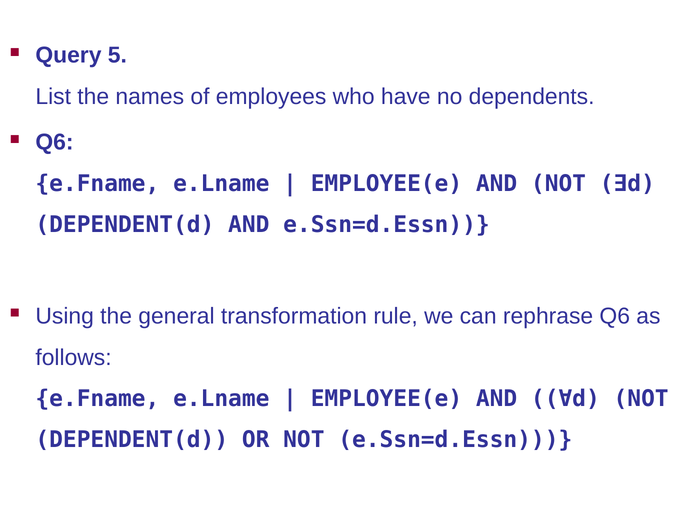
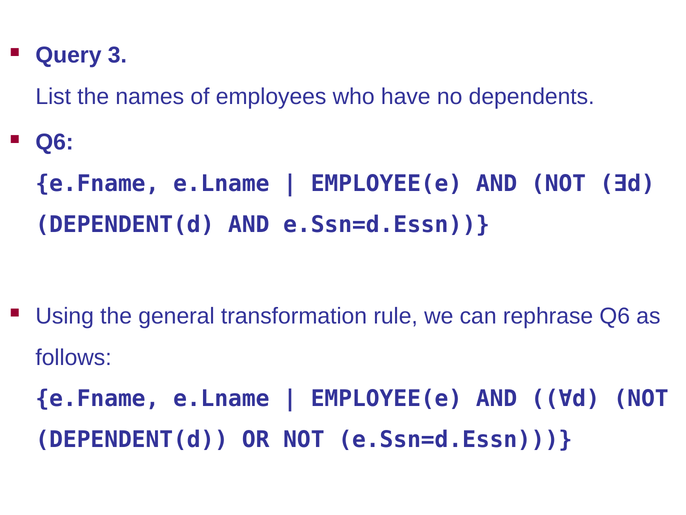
5: 5 -> 3
